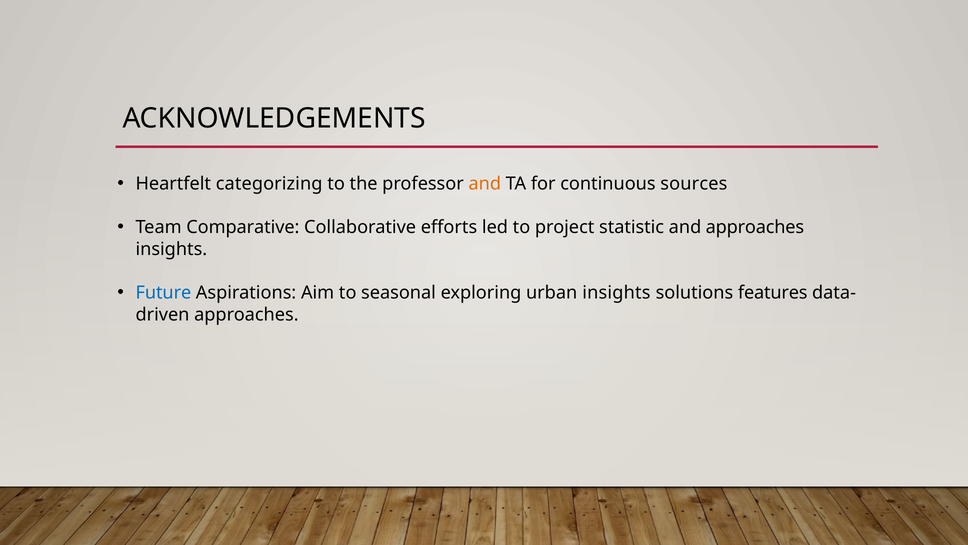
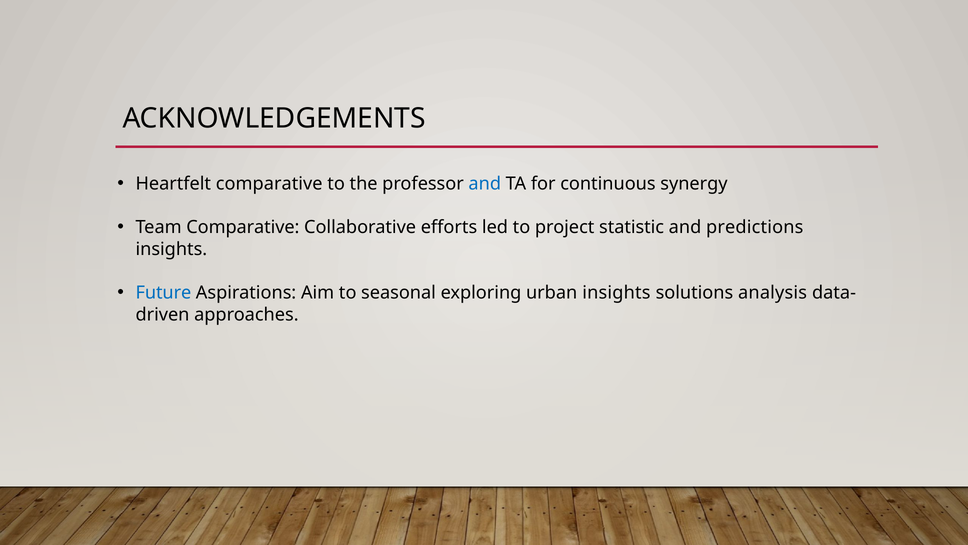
Heartfelt categorizing: categorizing -> comparative
and at (485, 184) colour: orange -> blue
sources: sources -> synergy
and approaches: approaches -> predictions
features: features -> analysis
